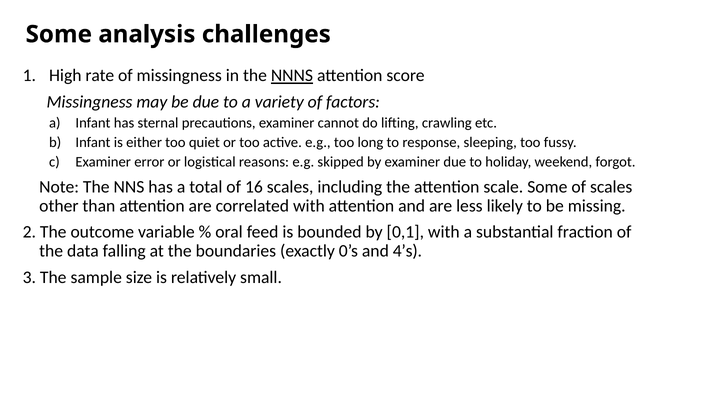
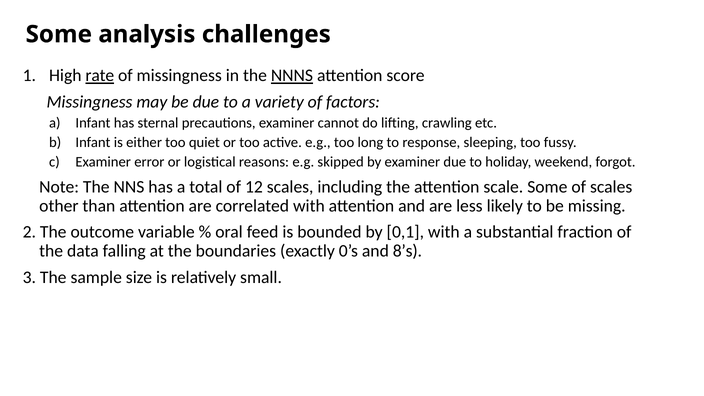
rate underline: none -> present
16: 16 -> 12
4’s: 4’s -> 8’s
